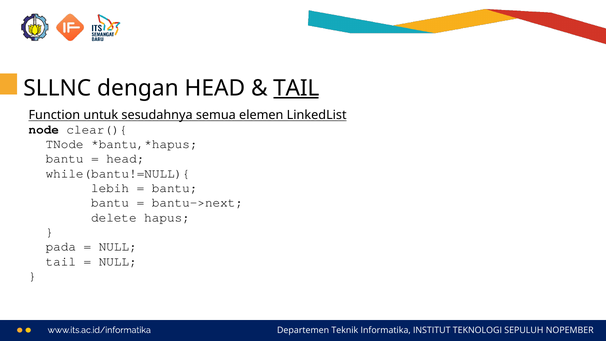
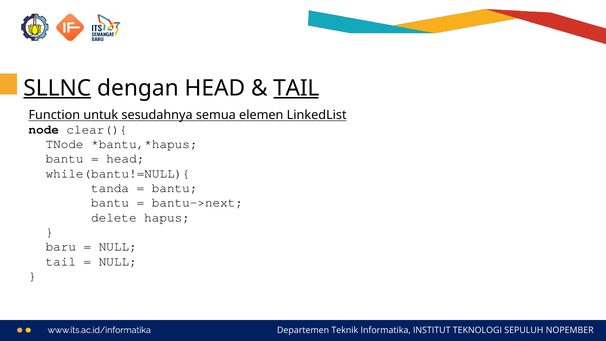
SLLNC underline: none -> present
lebih: lebih -> tanda
pada: pada -> baru
